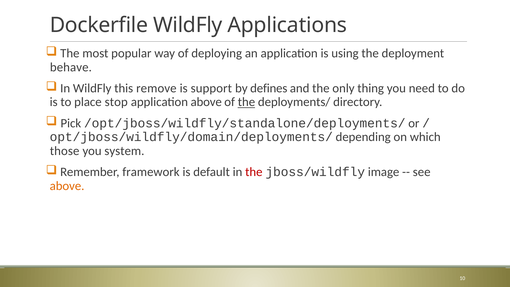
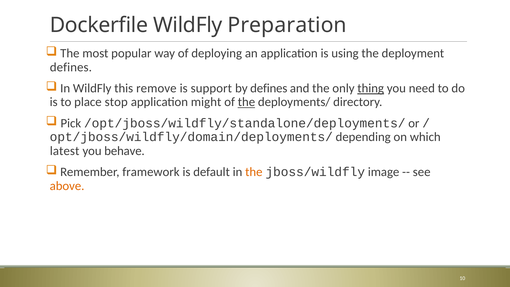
Applications: Applications -> Preparation
behave at (71, 67): behave -> defines
thing underline: none -> present
application above: above -> might
those: those -> latest
system: system -> behave
the at (254, 172) colour: red -> orange
